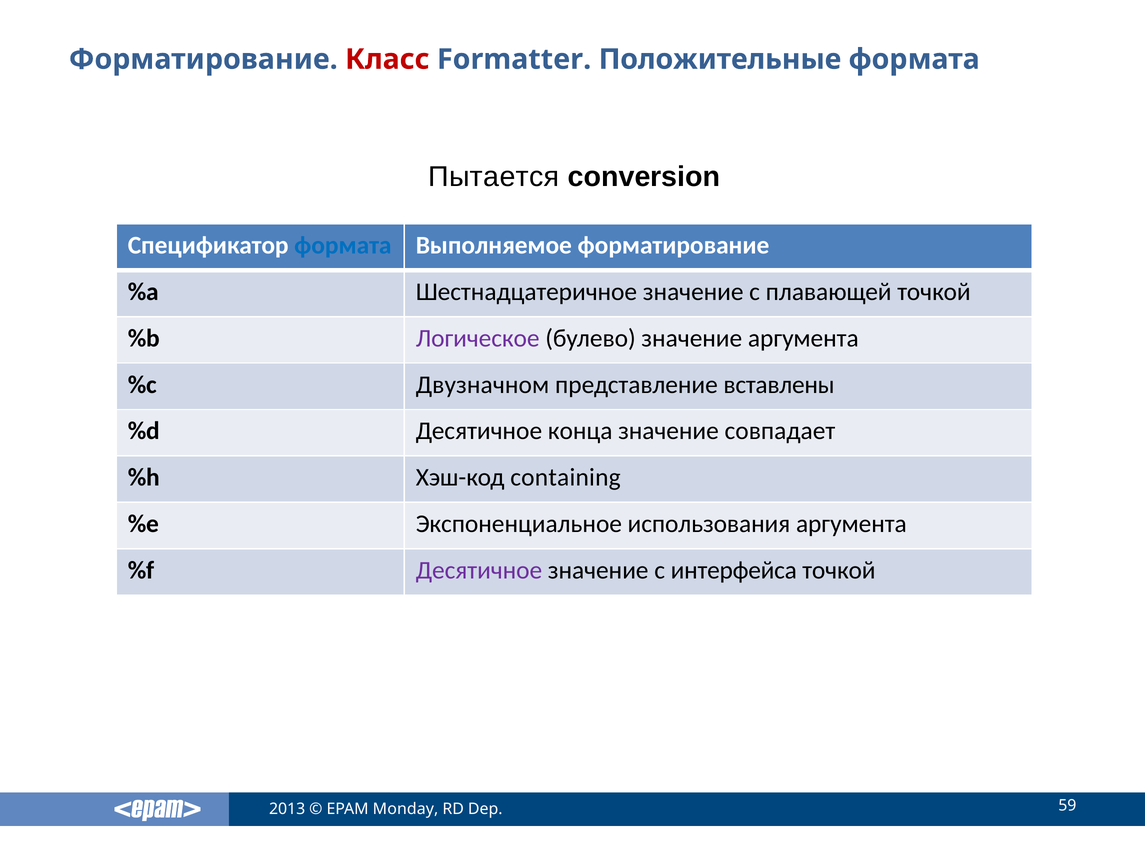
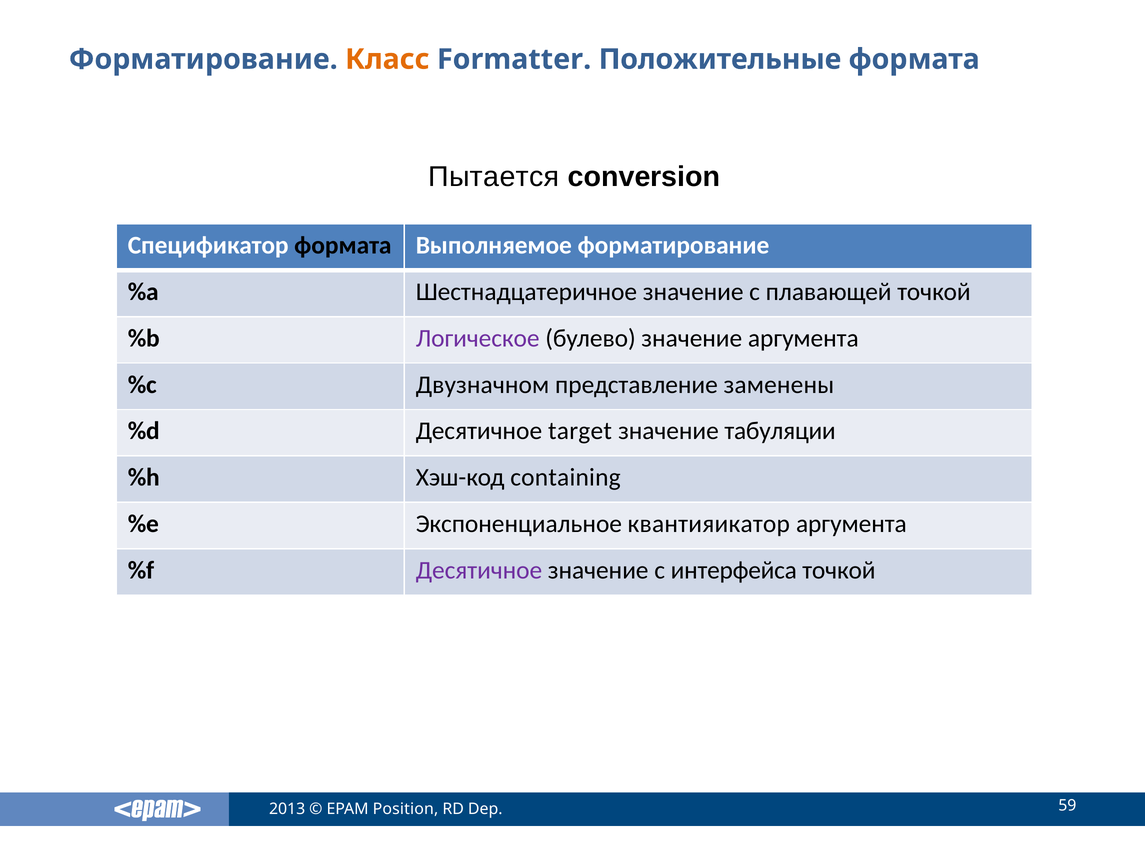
Класс colour: red -> orange
формата at (343, 245) colour: blue -> black
вставлены: вставлены -> заменены
конца: конца -> target
совпадает: совпадает -> табуляции
использования: использования -> квантияикатор
Monday: Monday -> Position
